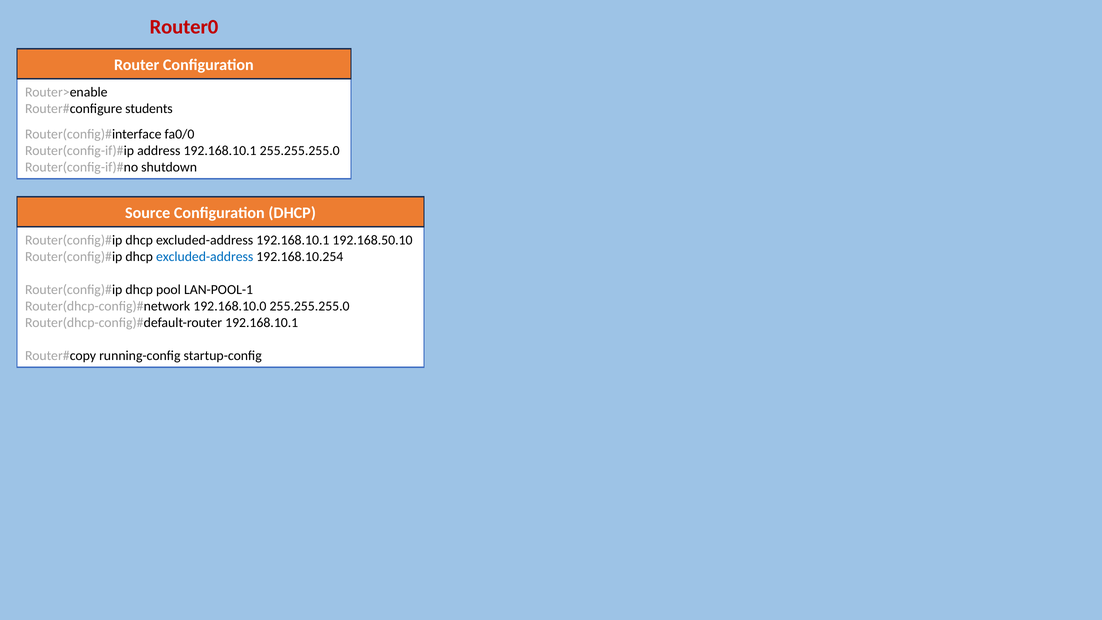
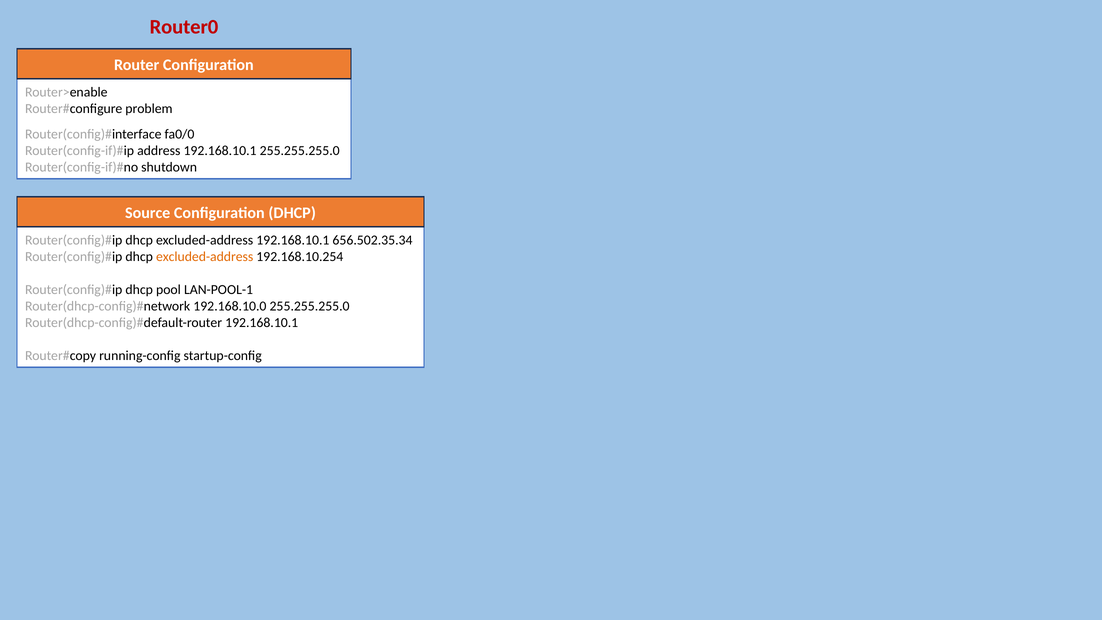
students: students -> problem
192.168.50.10: 192.168.50.10 -> 656.502.35.34
excluded-address at (205, 257) colour: blue -> orange
